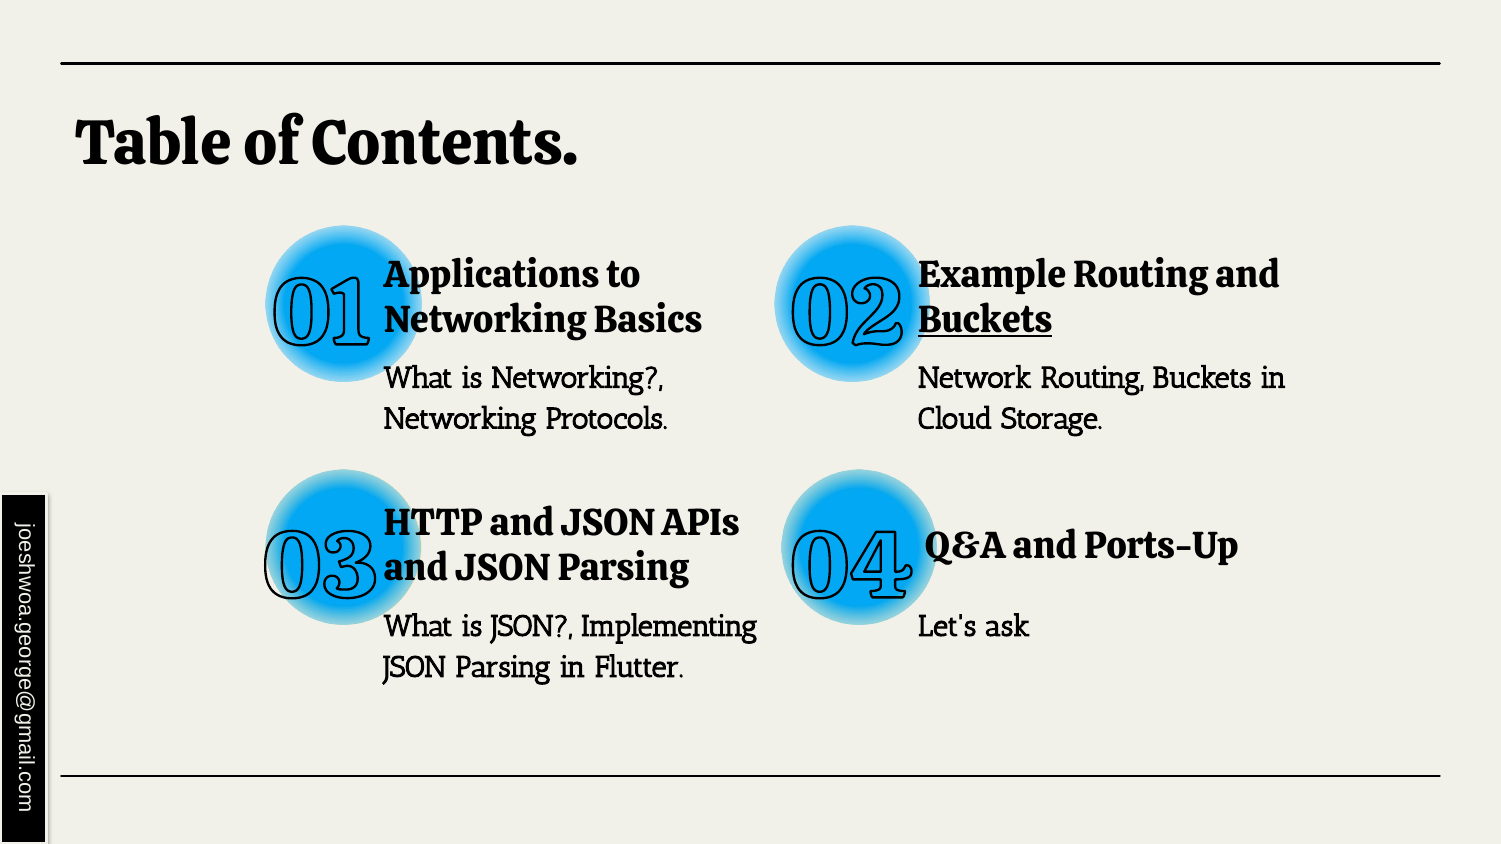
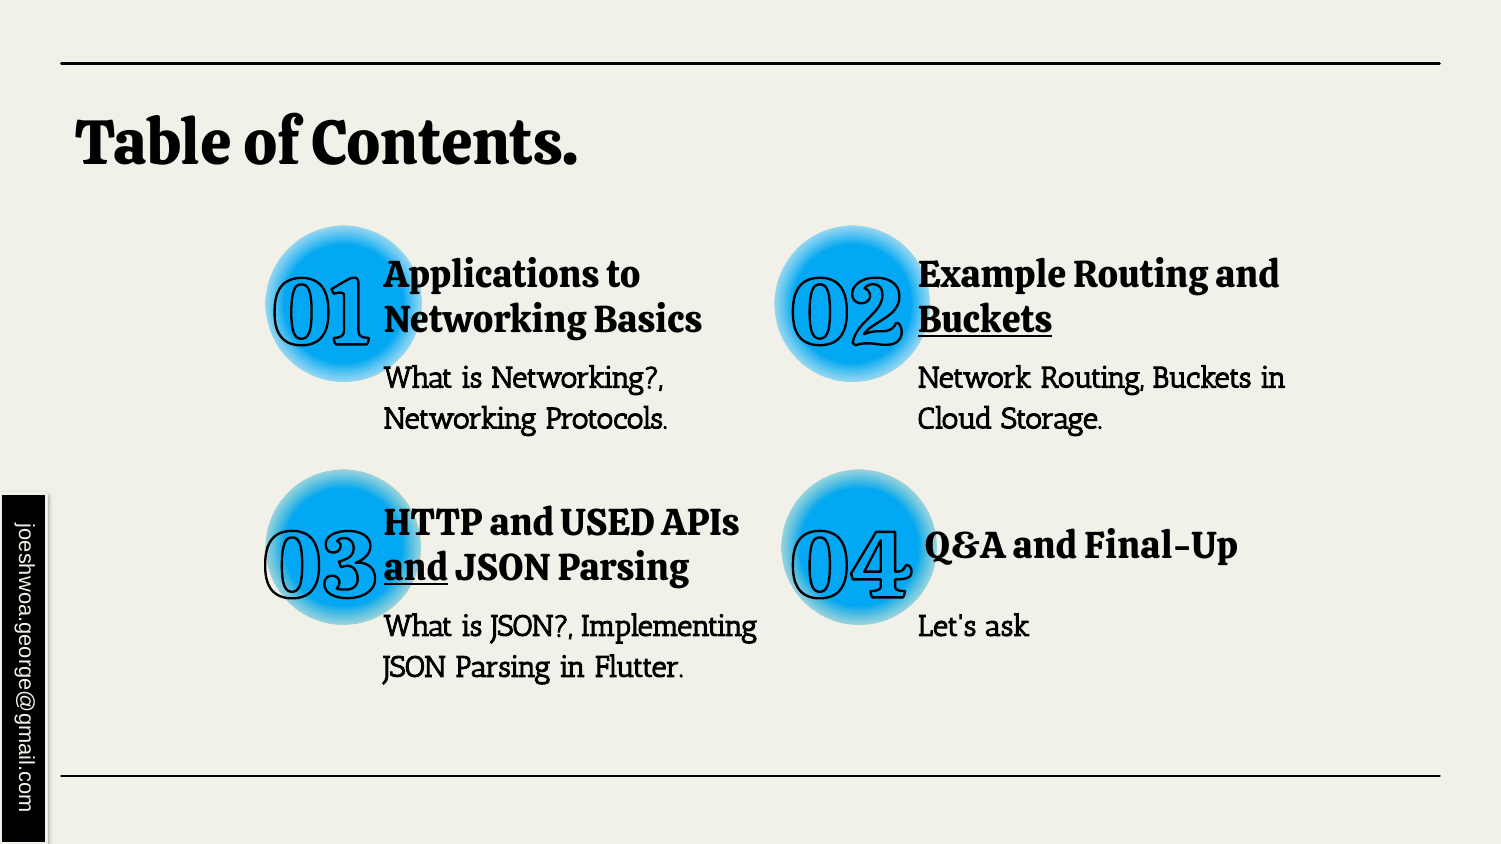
HTTP and JSON: JSON -> USED
Ports-Up: Ports-Up -> Final-Up
and at (416, 568) underline: none -> present
